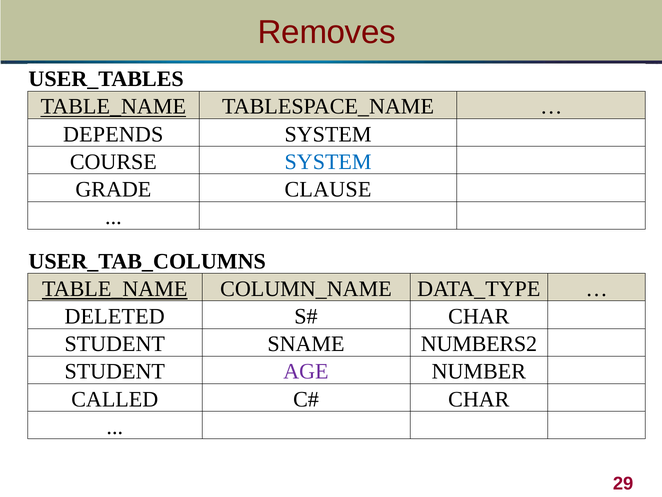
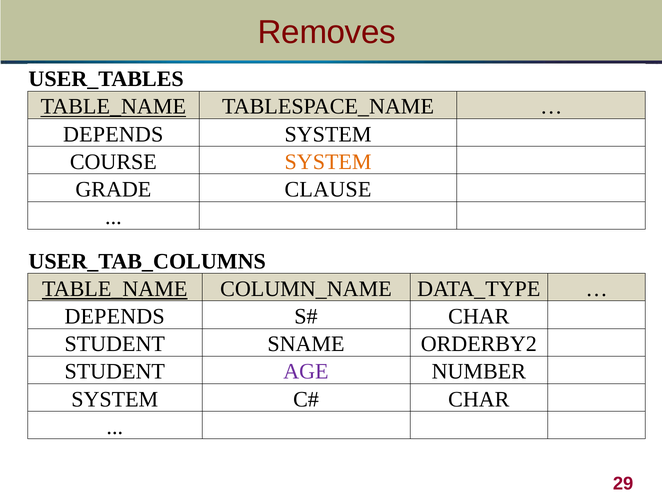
SYSTEM at (328, 162) colour: blue -> orange
DELETED at (115, 316): DELETED -> DEPENDS
NUMBERS2: NUMBERS2 -> ORDERBY2
CALLED at (115, 399): CALLED -> SYSTEM
